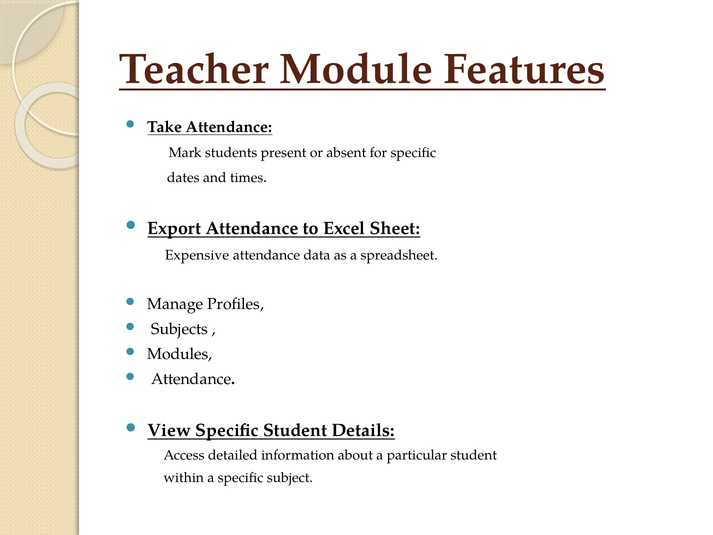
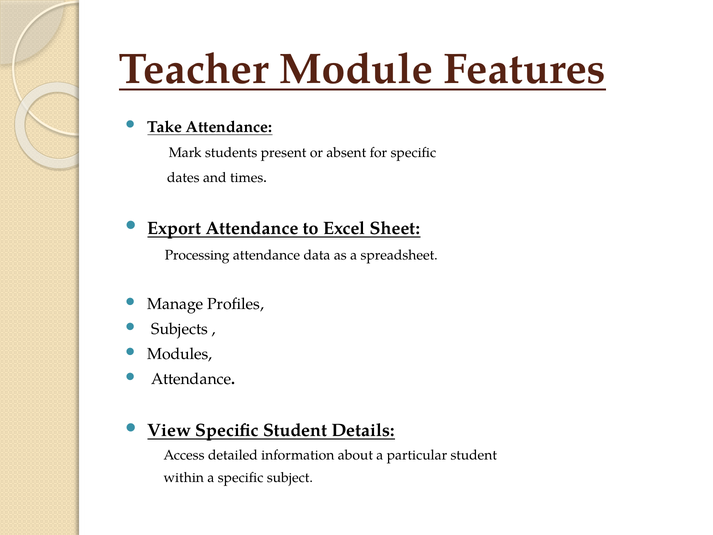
Expensive: Expensive -> Processing
